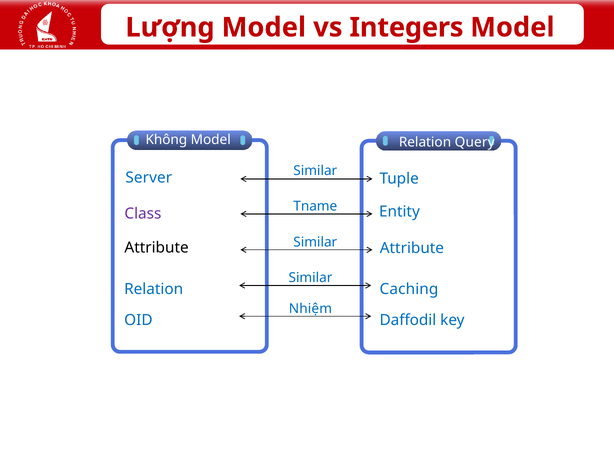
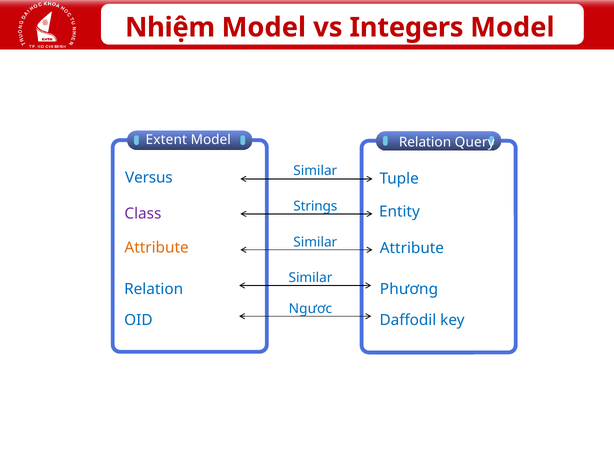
Lượng: Lượng -> Nhiệm
Không: Không -> Extent
Server: Server -> Versus
Tname: Tname -> Strings
Attribute at (157, 248) colour: black -> orange
Caching: Caching -> Phương
Nhiệm: Nhiệm -> Ngươc
